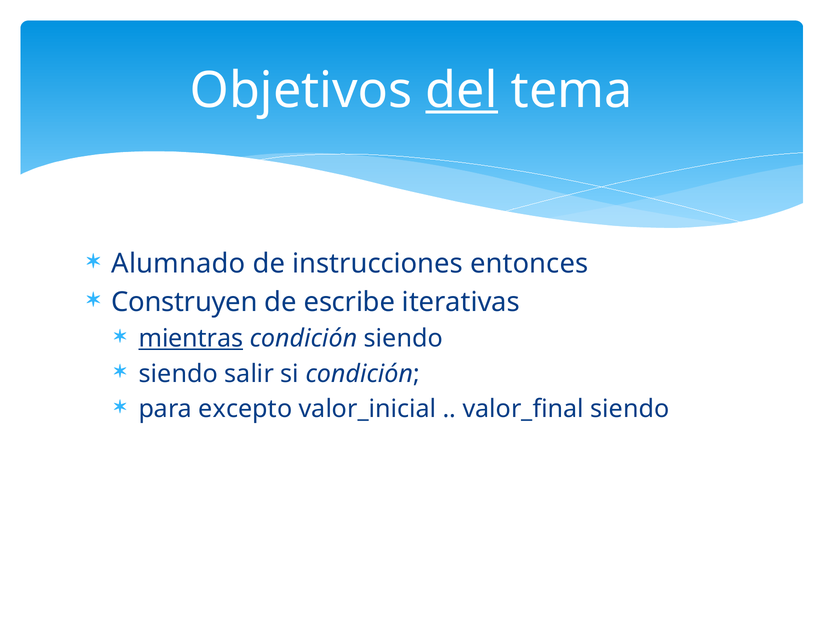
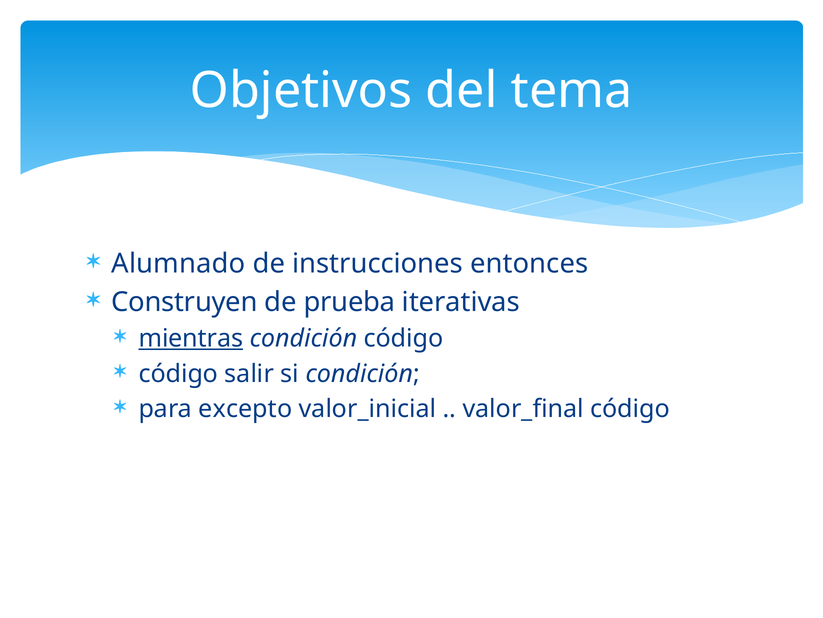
del underline: present -> none
escribe: escribe -> prueba
condición siendo: siendo -> código
siendo at (178, 373): siendo -> código
valor_final siendo: siendo -> código
